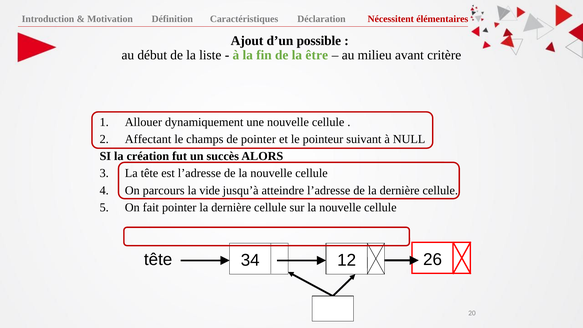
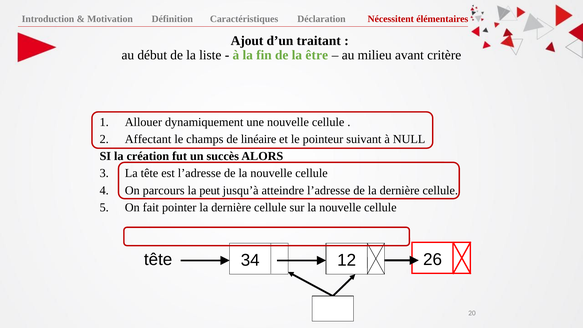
possible: possible -> traitant
de pointer: pointer -> linéaire
vide: vide -> peut
